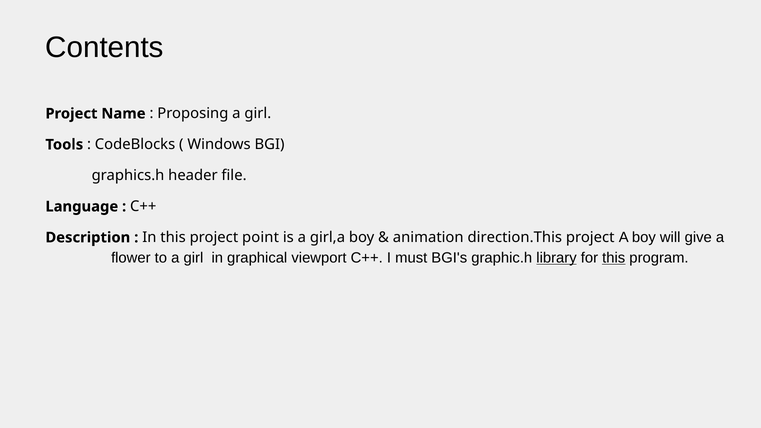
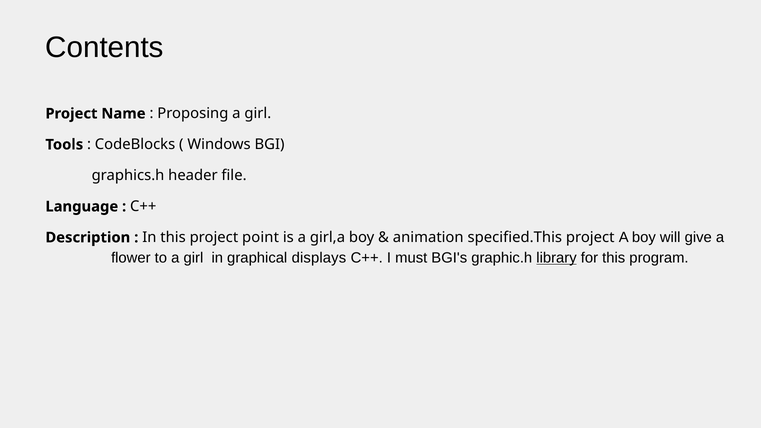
direction.This: direction.This -> specified.This
viewport: viewport -> displays
this at (614, 258) underline: present -> none
